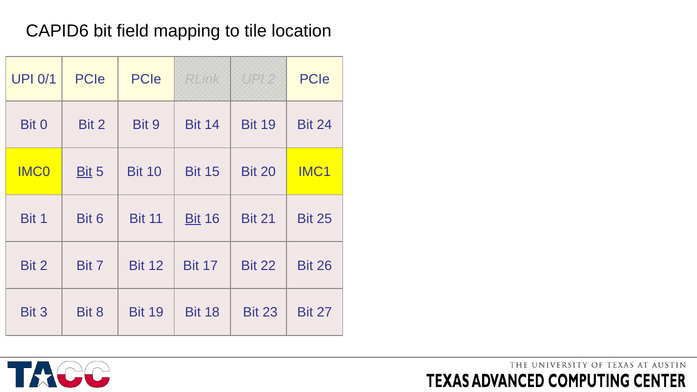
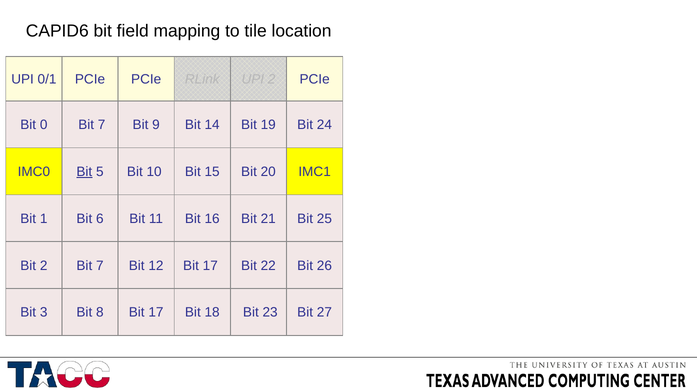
0 Bit 2: 2 -> 7
Bit at (193, 219) underline: present -> none
8 Bit 19: 19 -> 17
